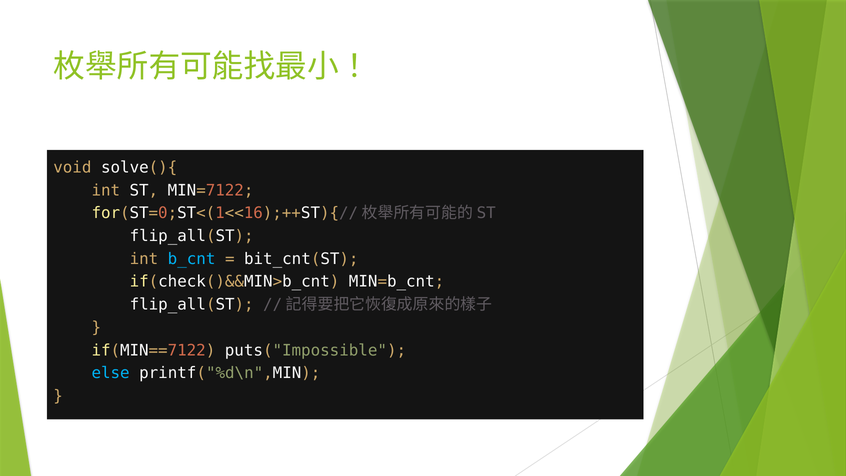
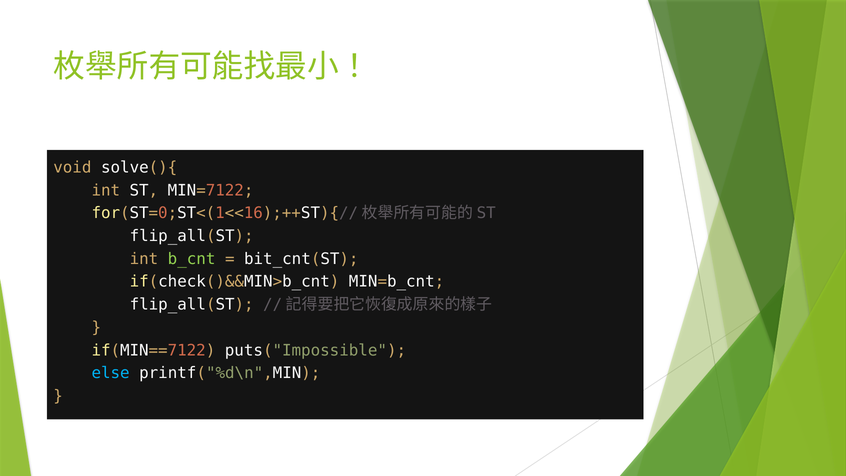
b_cnt colour: light blue -> light green
